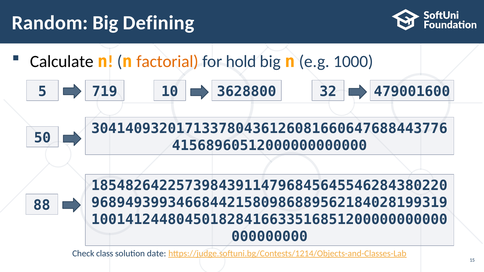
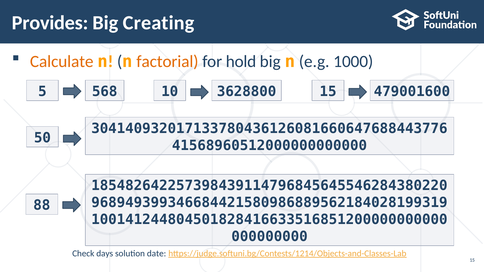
Random: Random -> Provides
Defining: Defining -> Creating
Calculate colour: black -> orange
719: 719 -> 568
3628800 32: 32 -> 15
class: class -> days
